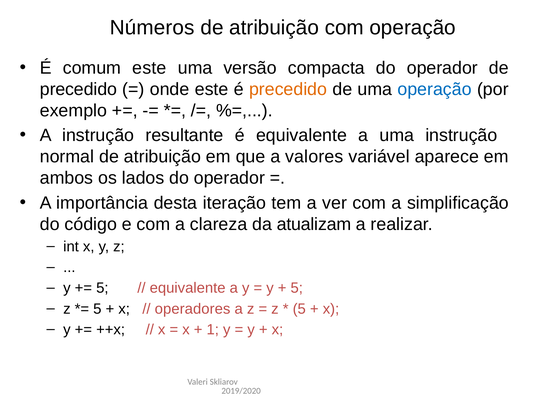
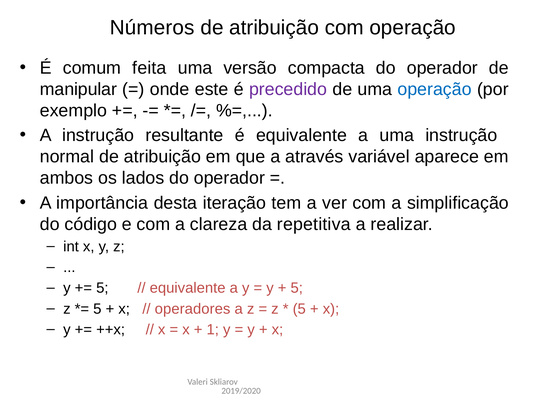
comum este: este -> feita
precedido at (78, 89): precedido -> manipular
precedido at (288, 89) colour: orange -> purple
valores: valores -> através
atualizam: atualizam -> repetitiva
